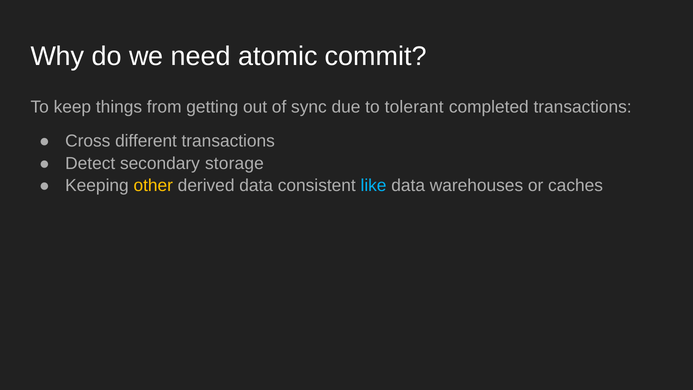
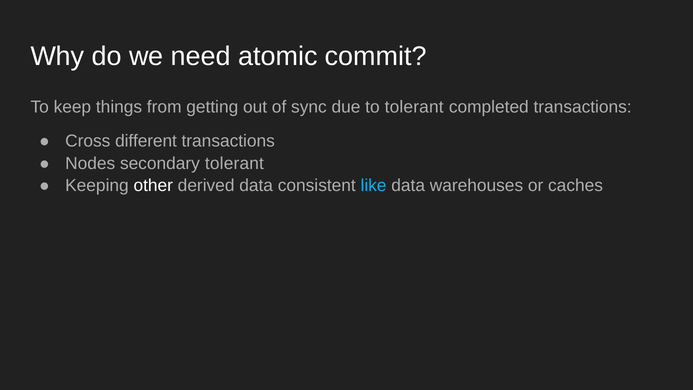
Detect: Detect -> Nodes
secondary storage: storage -> tolerant
other colour: yellow -> white
